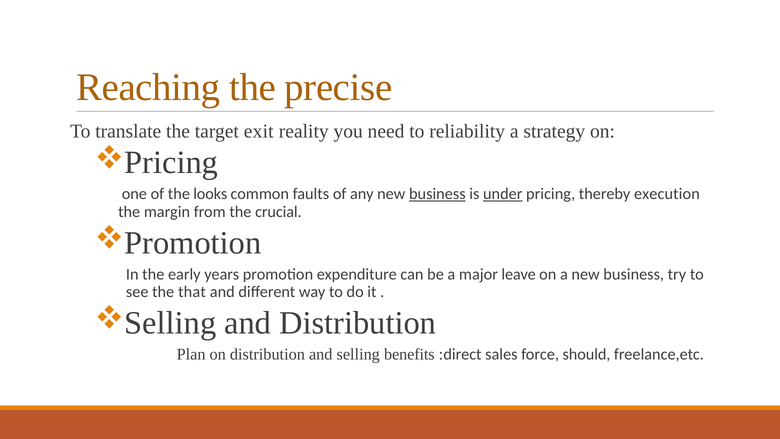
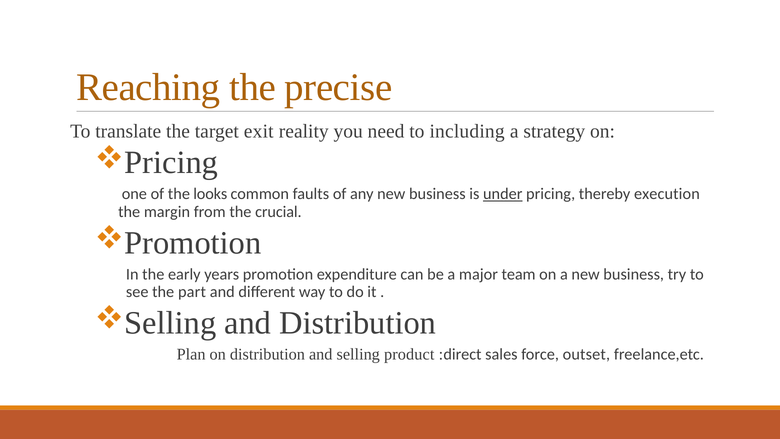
reliability: reliability -> including
business at (437, 194) underline: present -> none
leave: leave -> team
that: that -> part
benefits: benefits -> product
should: should -> outset
